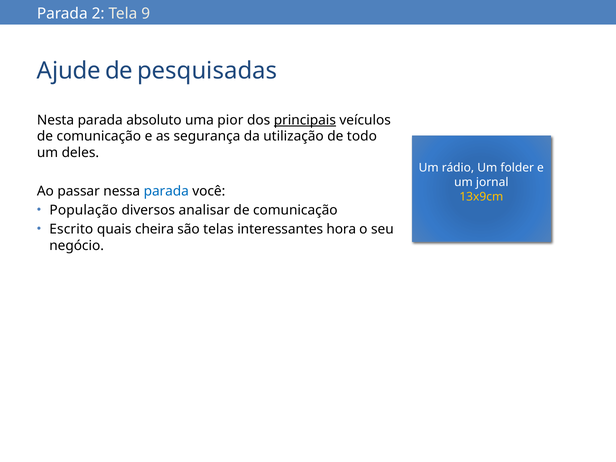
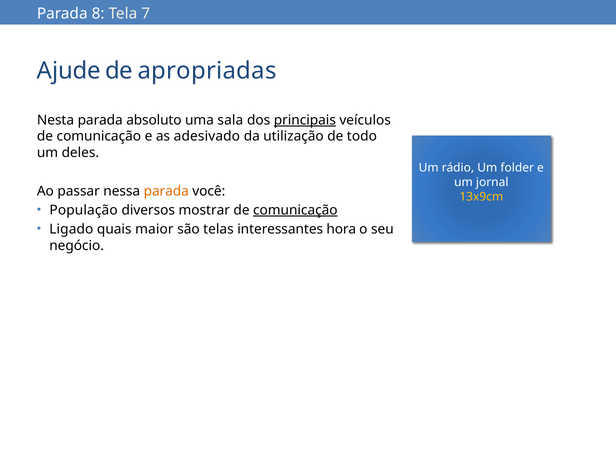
2: 2 -> 8
9: 9 -> 7
pesquisadas: pesquisadas -> apropriadas
pior: pior -> sala
segurança: segurança -> adesivado
parada at (166, 191) colour: blue -> orange
analisar: analisar -> mostrar
comunicação at (295, 210) underline: none -> present
Escrito: Escrito -> Ligado
cheira: cheira -> maior
